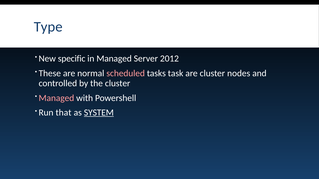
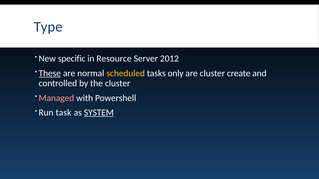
in Managed: Managed -> Resource
These underline: none -> present
scheduled colour: pink -> yellow
task: task -> only
nodes: nodes -> create
that: that -> task
